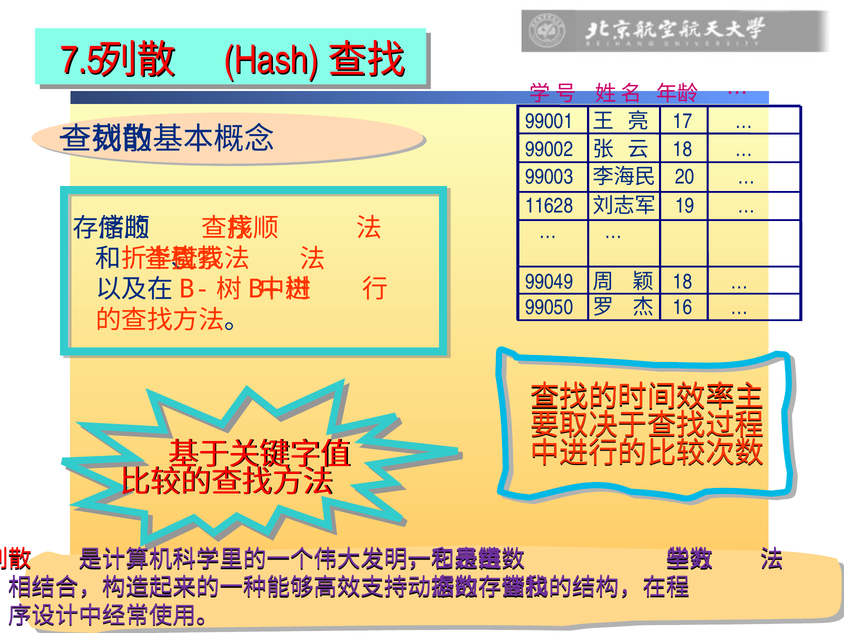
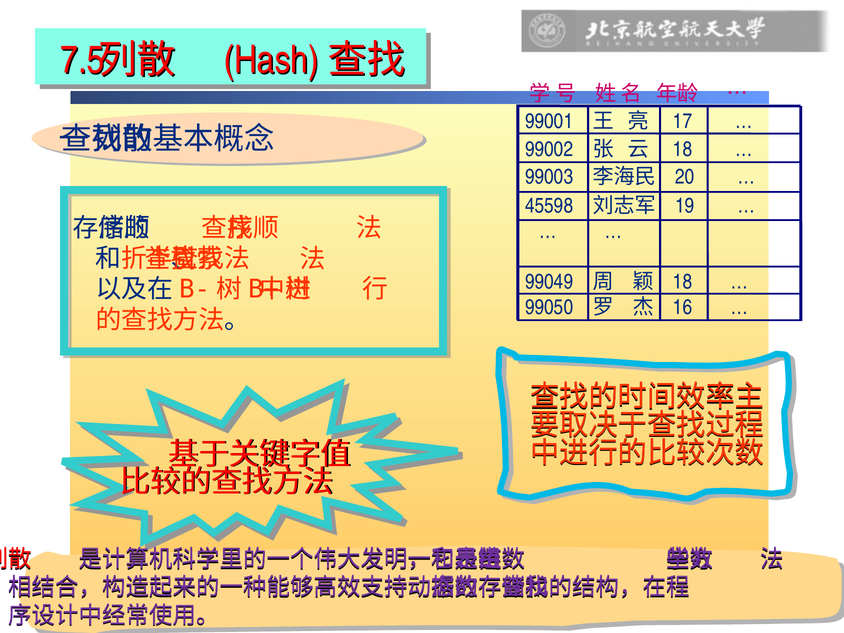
11628: 11628 -> 45598
